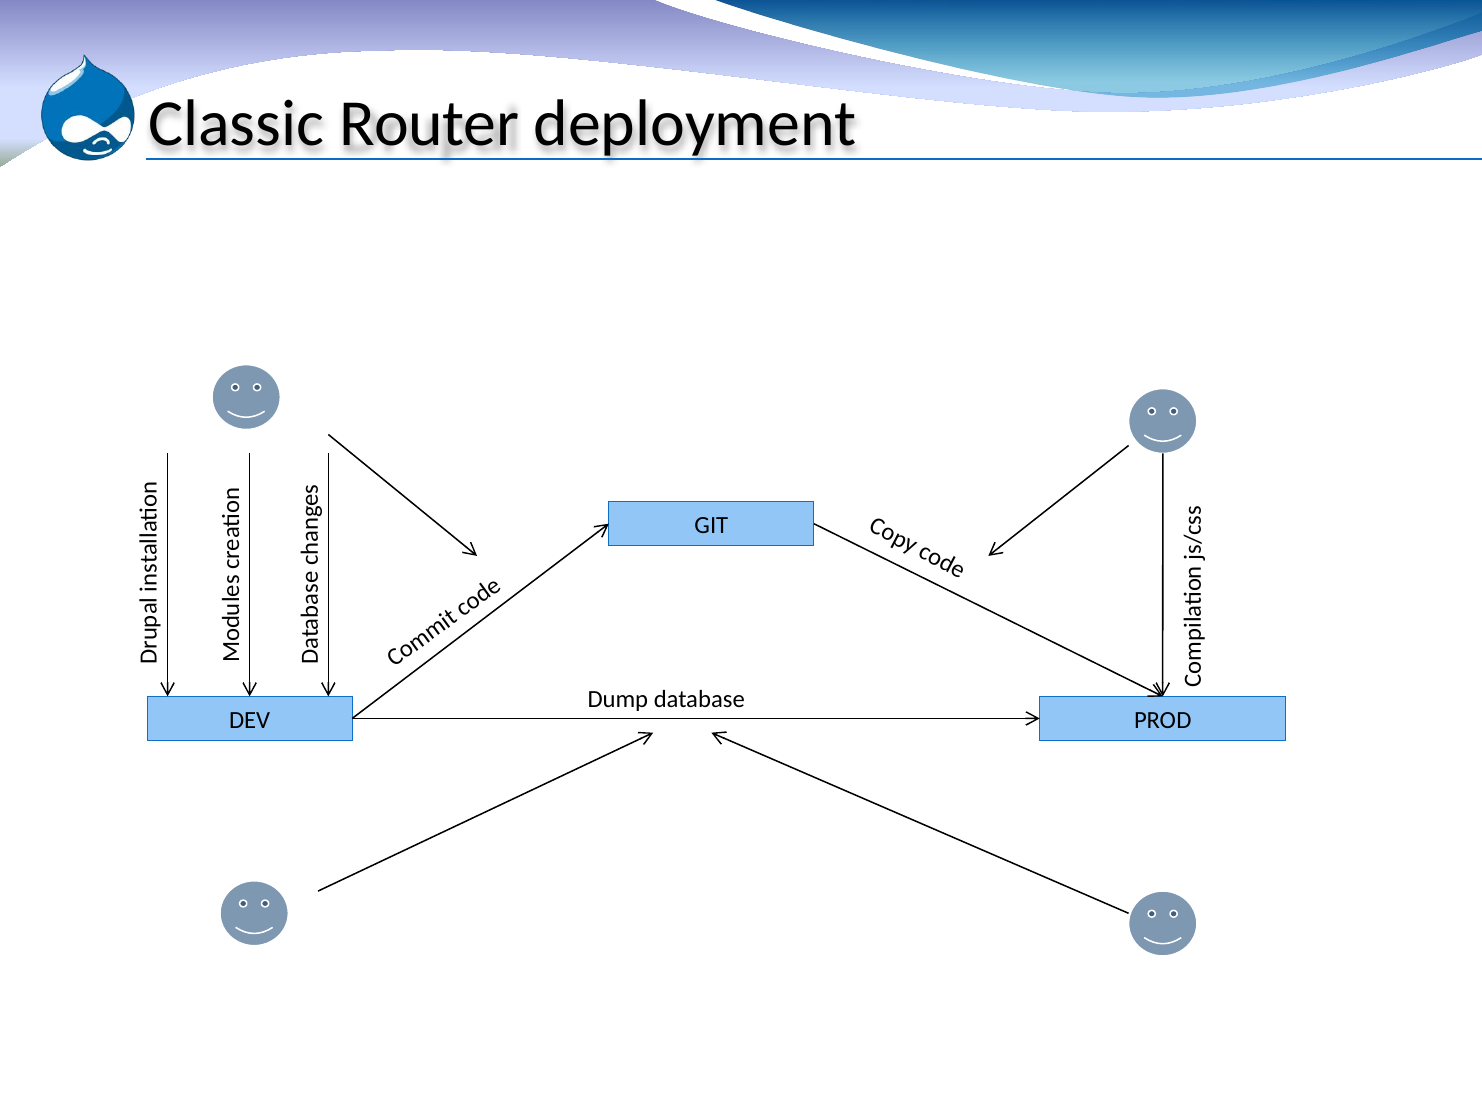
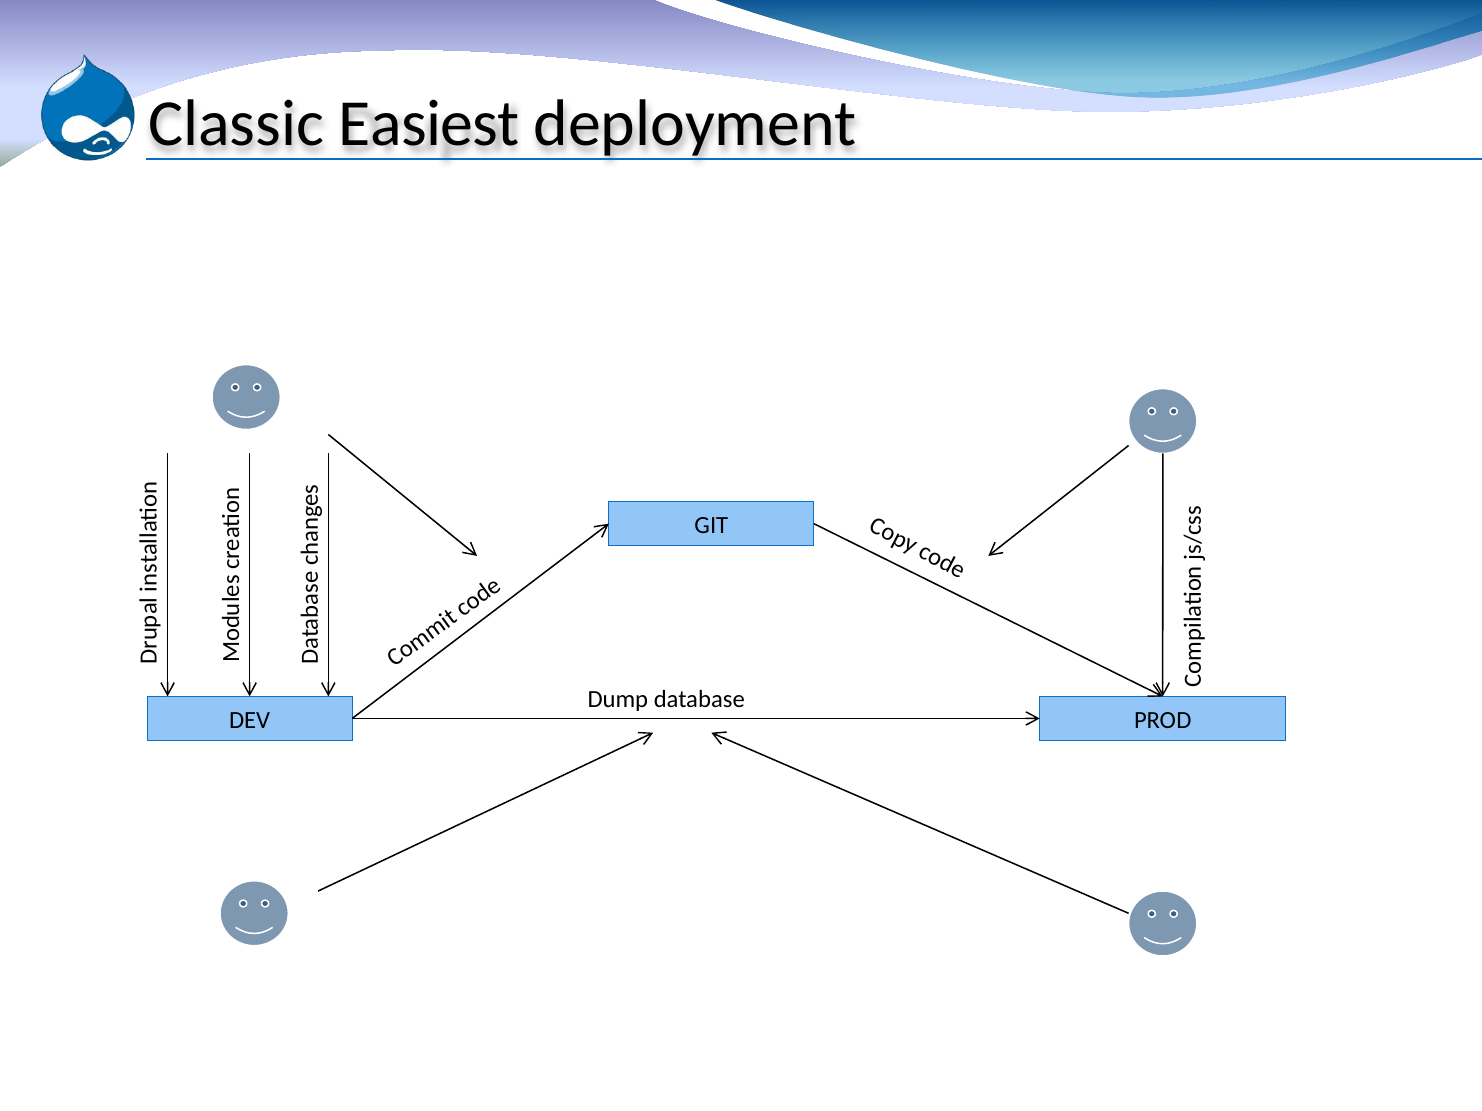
Router: Router -> Easiest
